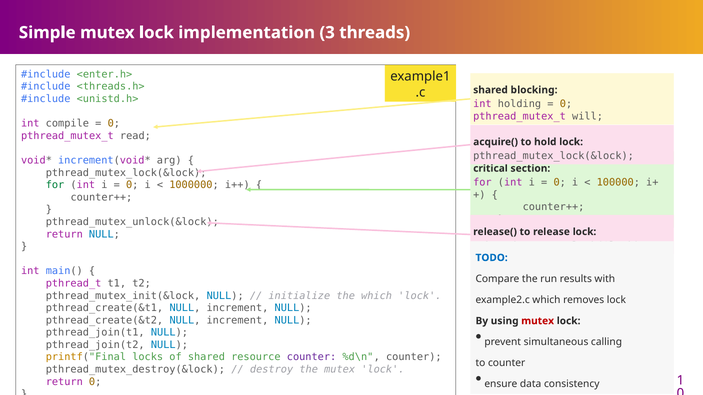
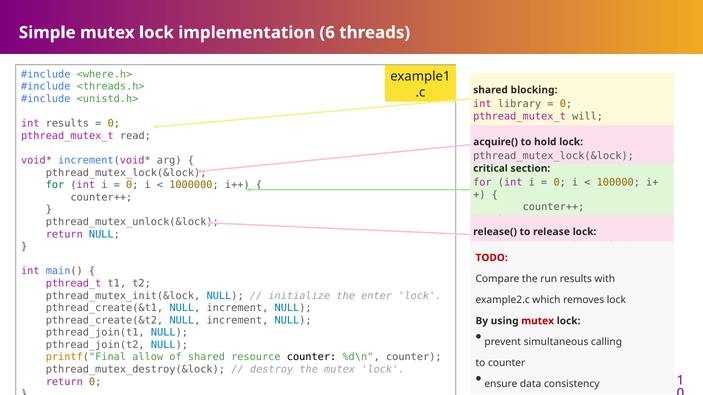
3: 3 -> 6
<enter.h>: <enter.h> -> <where.h>
holding: holding -> library
int compile: compile -> results
TODO colour: blue -> red
the which: which -> enter
locks: locks -> allow
counter at (312, 358) colour: purple -> black
